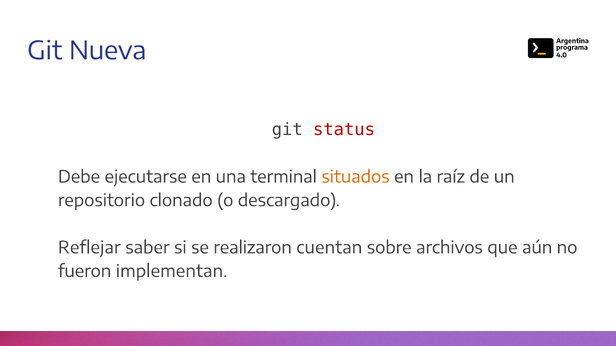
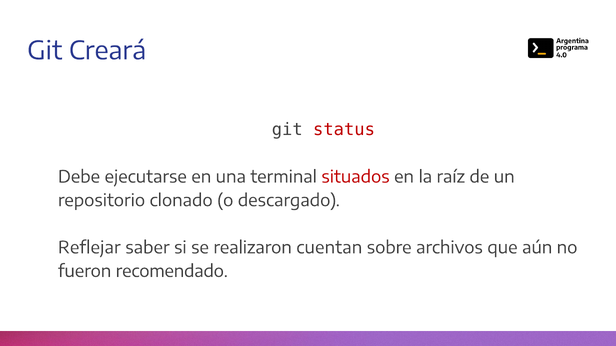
Nueva: Nueva -> Creará
situados colour: orange -> red
implementan: implementan -> recomendado
